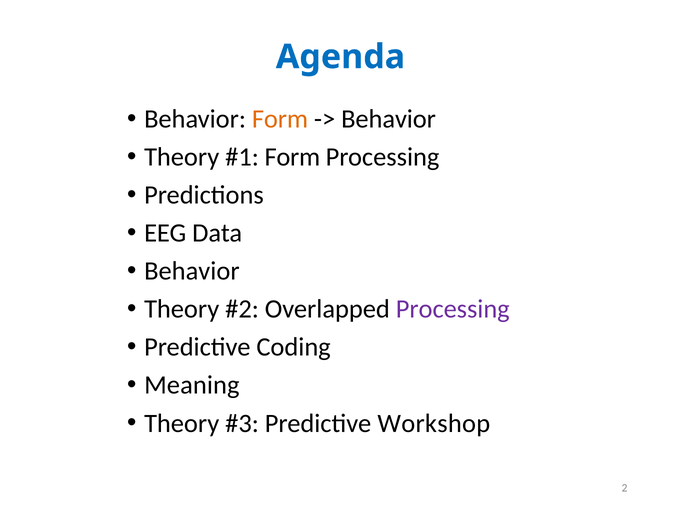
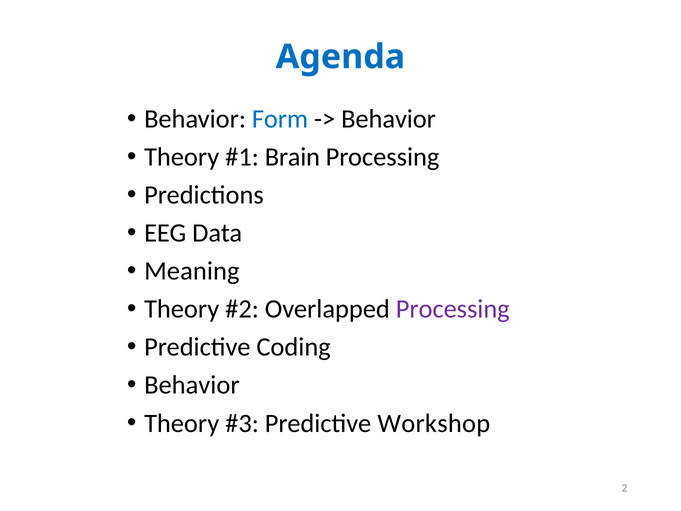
Form at (280, 119) colour: orange -> blue
Form at (292, 157): Form -> Brain
Behavior at (192, 271): Behavior -> Meaning
Meaning at (192, 385): Meaning -> Behavior
